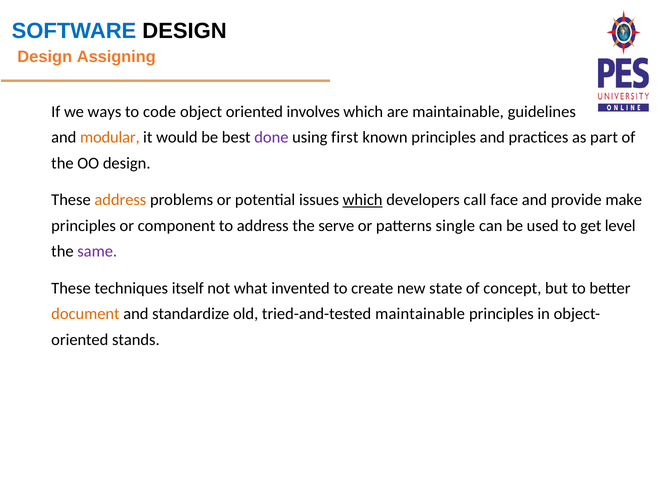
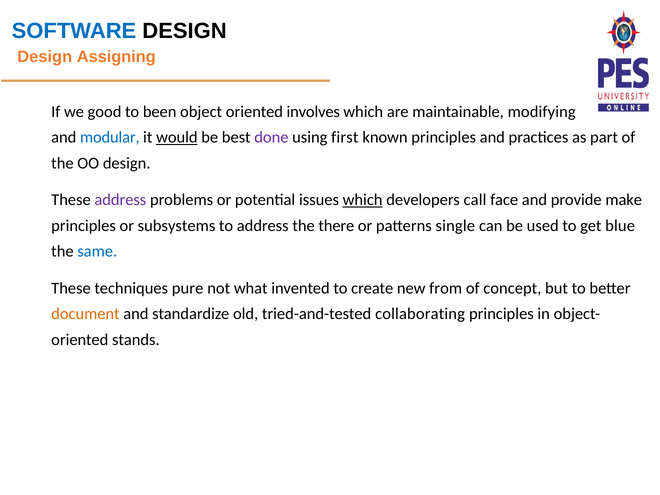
ways: ways -> good
code: code -> been
guidelines: guidelines -> modifying
modular colour: orange -> blue
would underline: none -> present
address at (120, 200) colour: orange -> purple
component: component -> subsystems
serve: serve -> there
level: level -> blue
same colour: purple -> blue
itself: itself -> pure
state: state -> from
tried-and-tested maintainable: maintainable -> collaborating
